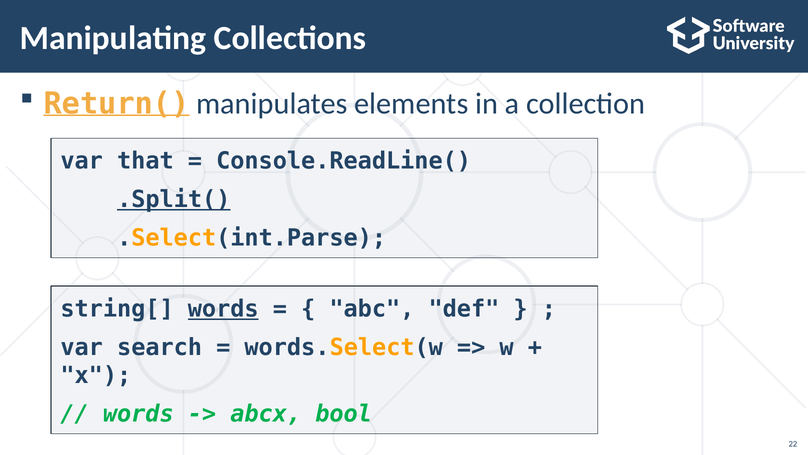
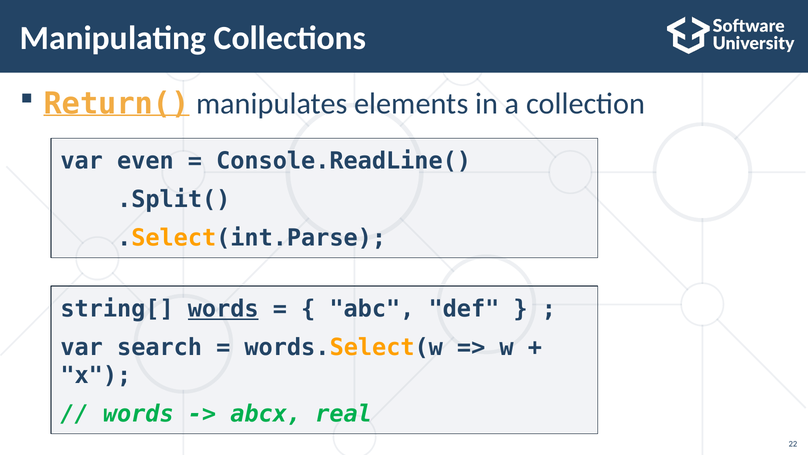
that: that -> even
.Split( underline: present -> none
bool: bool -> real
